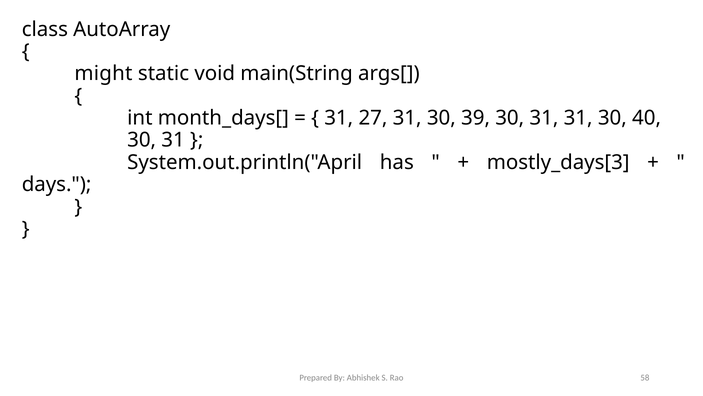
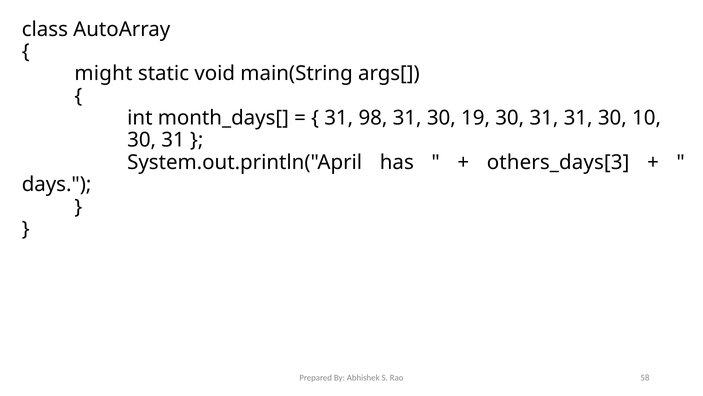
27: 27 -> 98
39: 39 -> 19
40: 40 -> 10
mostly_days[3: mostly_days[3 -> others_days[3
